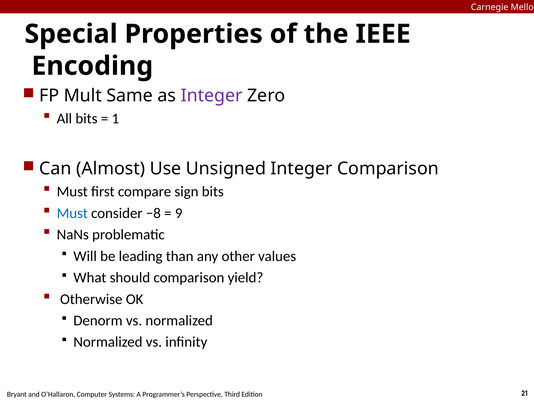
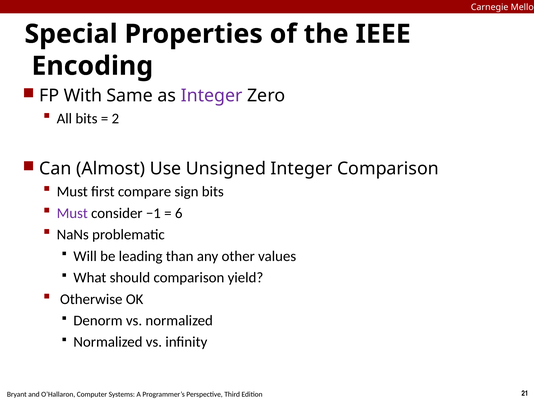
Mult: Mult -> With
1: 1 -> 2
Must at (72, 213) colour: blue -> purple
−8: −8 -> −1
9: 9 -> 6
